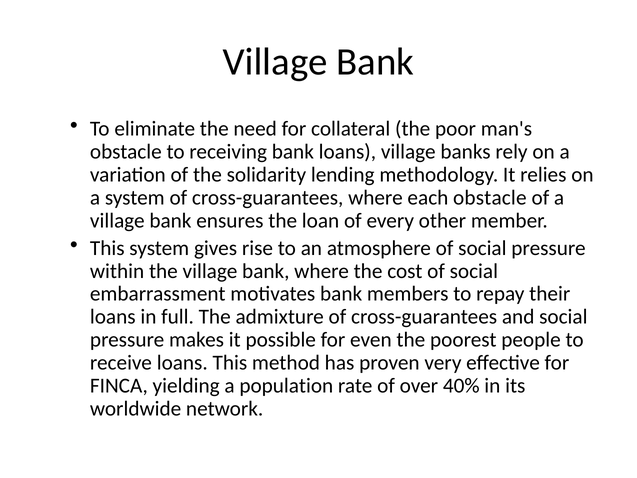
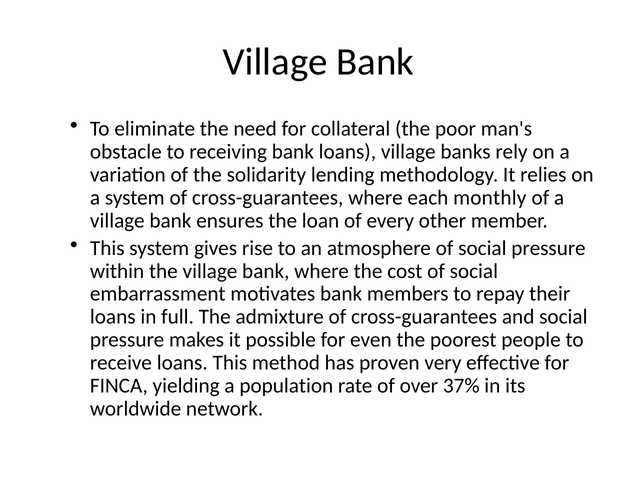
each obstacle: obstacle -> monthly
40%: 40% -> 37%
